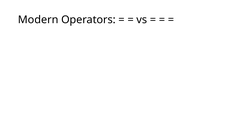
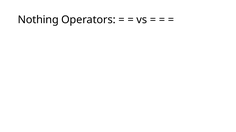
Modern: Modern -> Nothing
